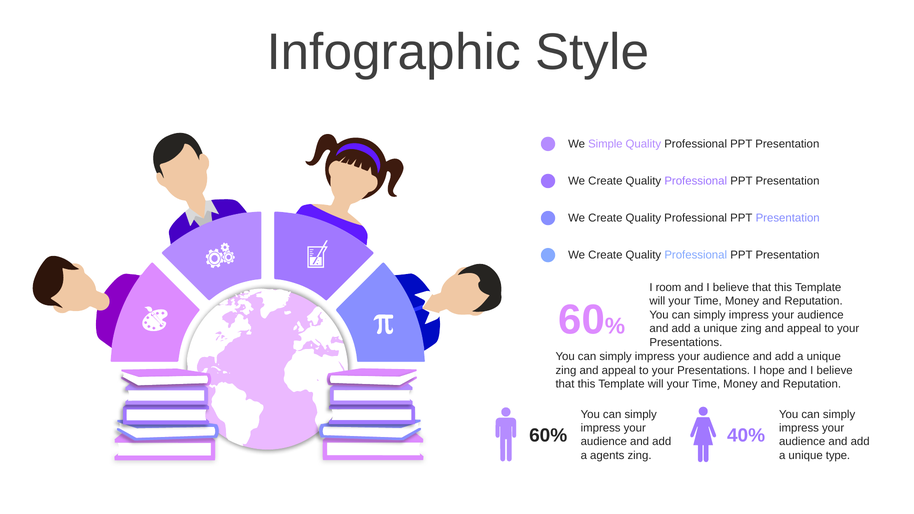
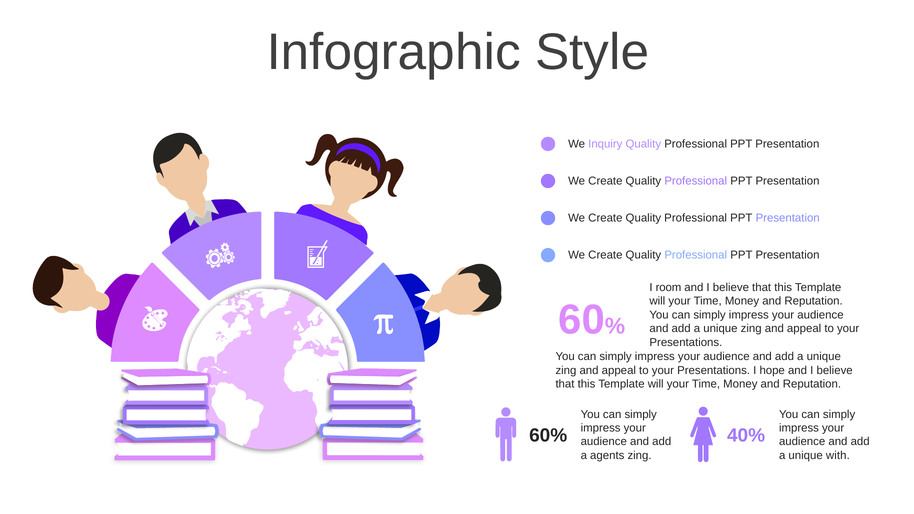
Simple: Simple -> Inquiry
type: type -> with
